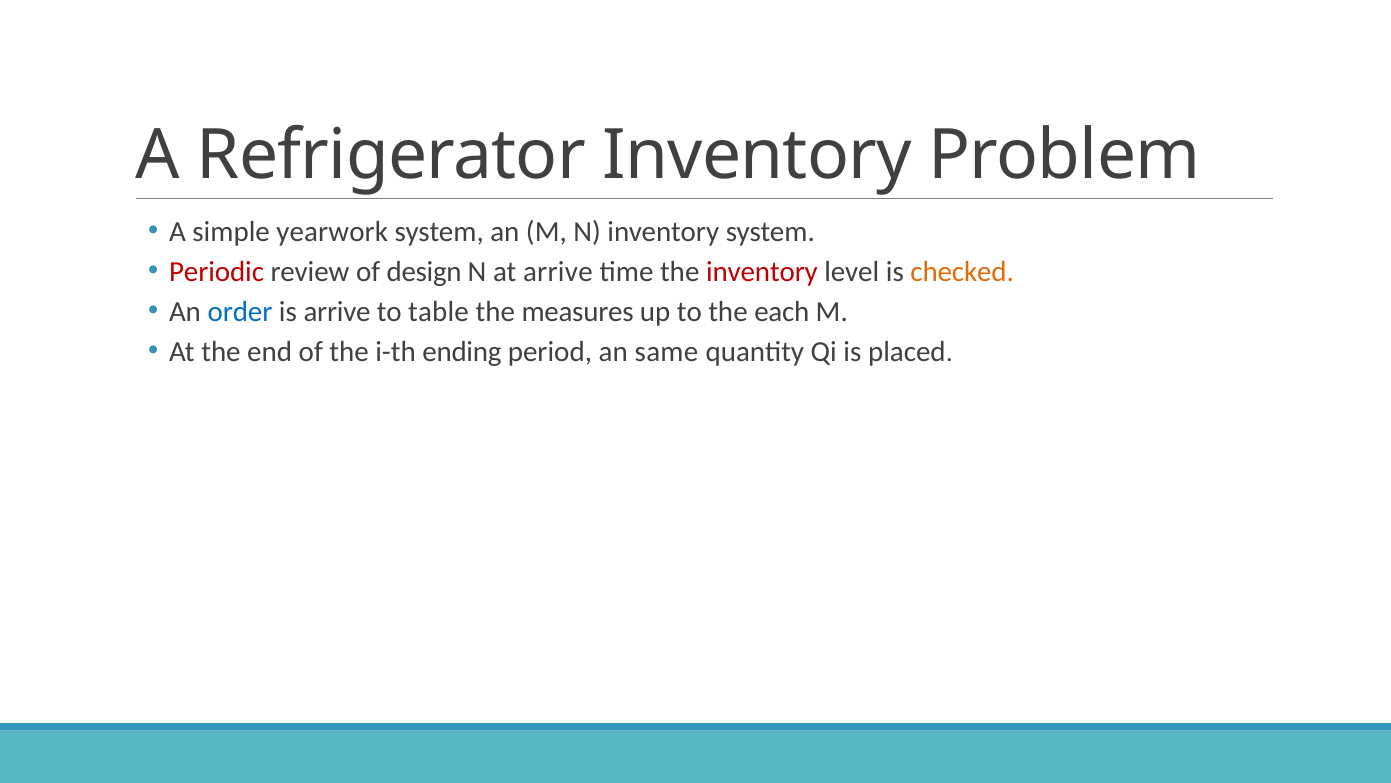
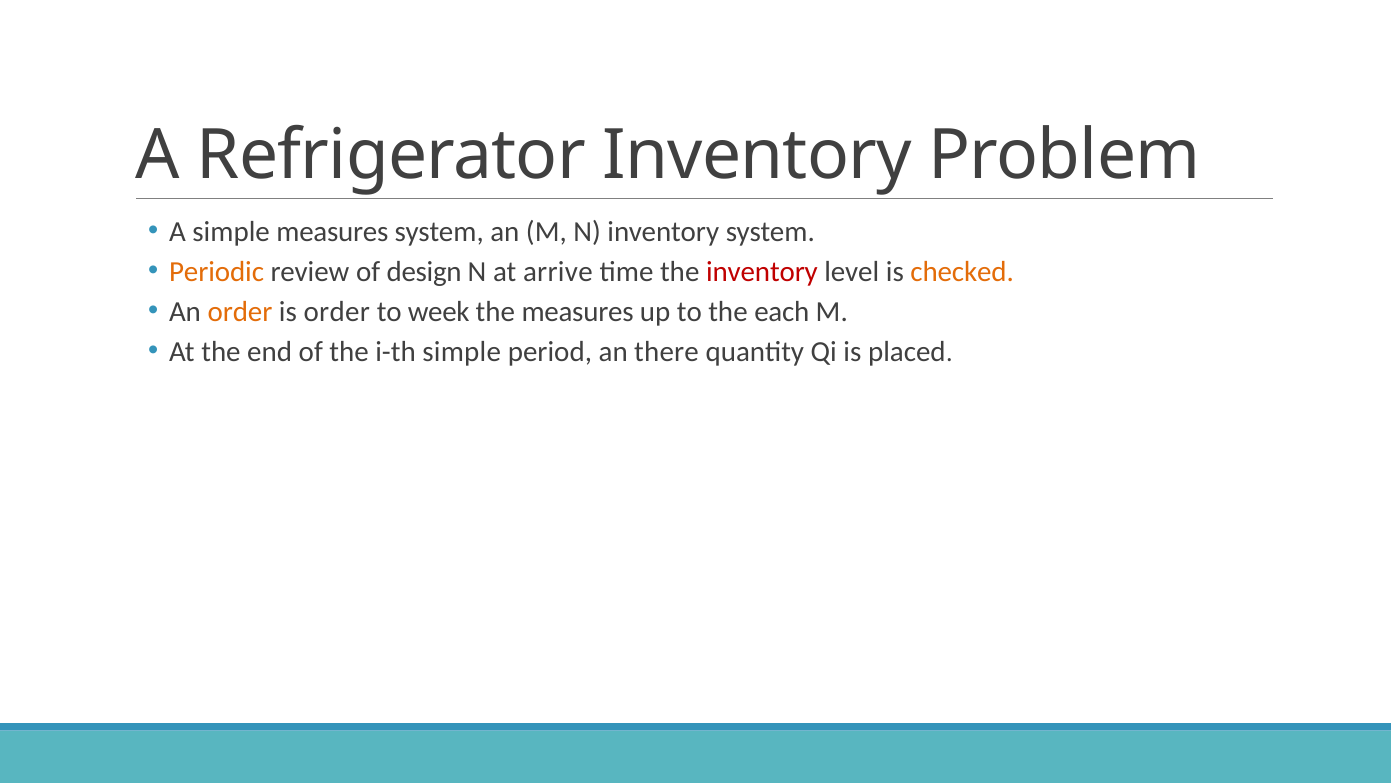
simple yearwork: yearwork -> measures
Periodic colour: red -> orange
order at (240, 311) colour: blue -> orange
is arrive: arrive -> order
table: table -> week
i-th ending: ending -> simple
same: same -> there
